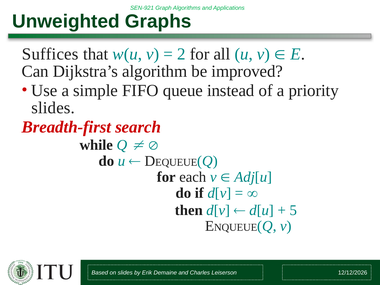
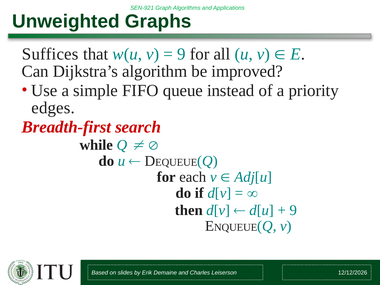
2 at (181, 54): 2 -> 9
slides at (53, 108): slides -> edges
5 at (293, 210): 5 -> 9
